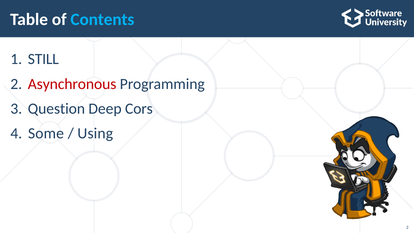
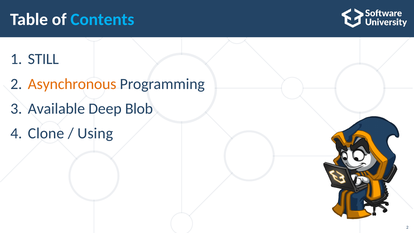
Asynchronous colour: red -> orange
Question: Question -> Available
Cors: Cors -> Blob
Some: Some -> Clone
